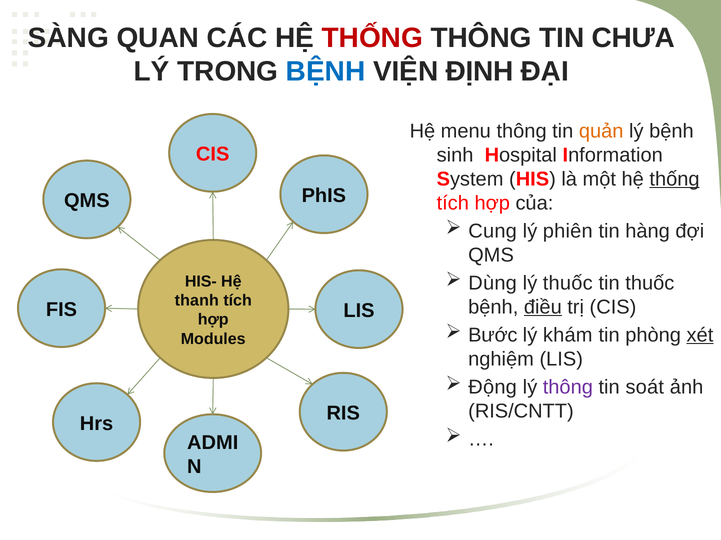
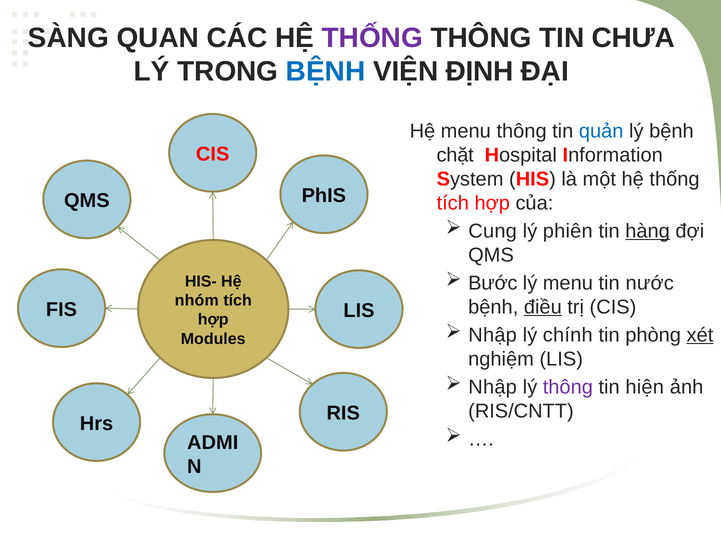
THỐNG at (372, 38) colour: red -> purple
quản colour: orange -> blue
sinh: sinh -> chặt
thống at (675, 179) underline: present -> none
hàng underline: none -> present
Dùng: Dùng -> Bước
lý thuốc: thuốc -> menu
tin thuốc: thuốc -> nước
thanh: thanh -> nhóm
Bước at (493, 335): Bước -> Nhập
khám: khám -> chính
Động at (493, 388): Động -> Nhập
soát: soát -> hiện
